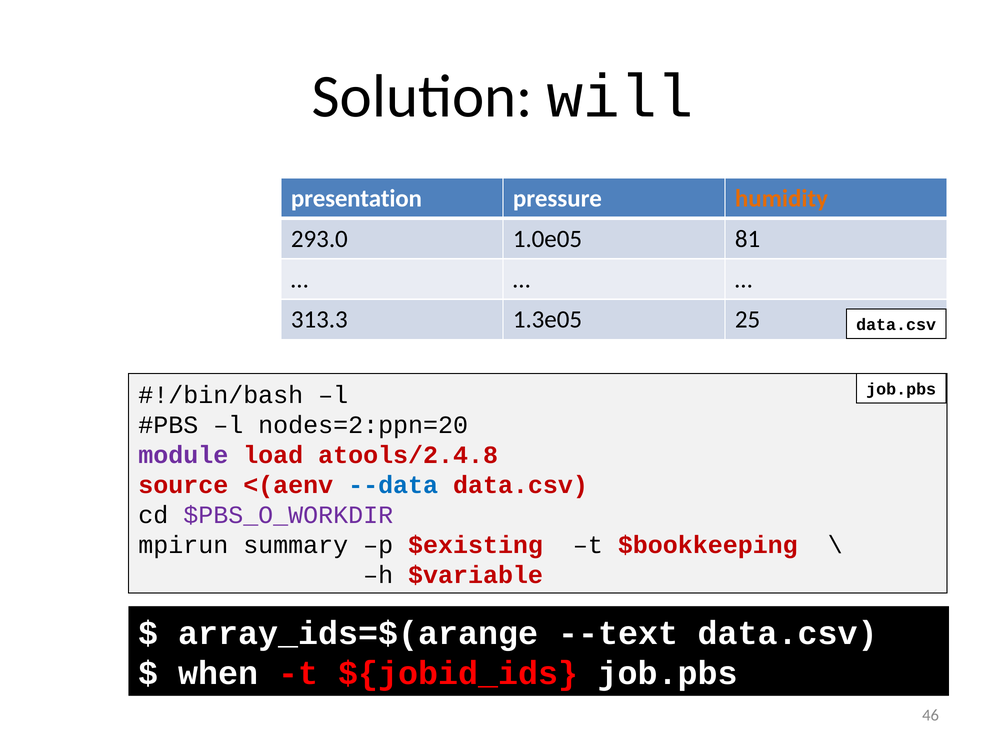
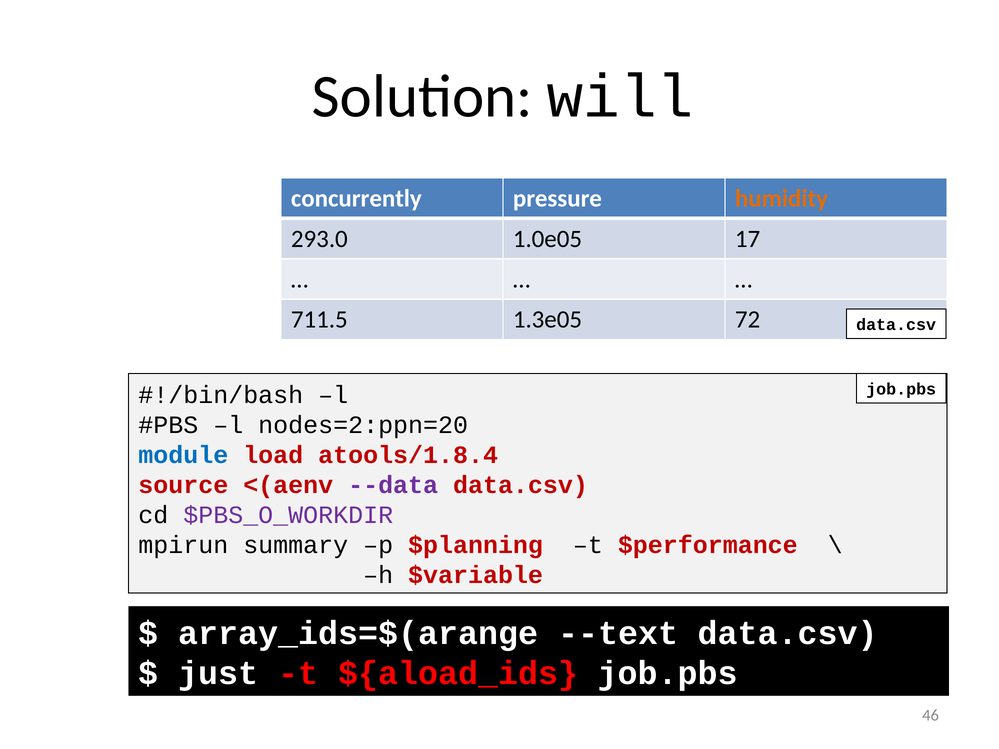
presentation: presentation -> concurrently
81: 81 -> 17
313.3: 313.3 -> 711.5
25: 25 -> 72
module colour: purple -> blue
atools/2.4.8: atools/2.4.8 -> atools/1.8.4
--data colour: blue -> purple
$existing: $existing -> $planning
$bookkeeping: $bookkeeping -> $performance
when: when -> just
${jobid_ids: ${jobid_ids -> ${aload_ids
